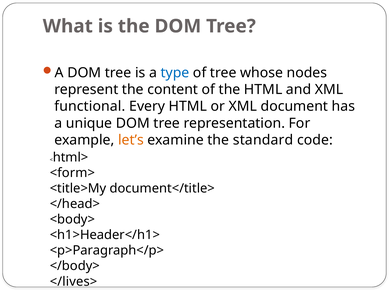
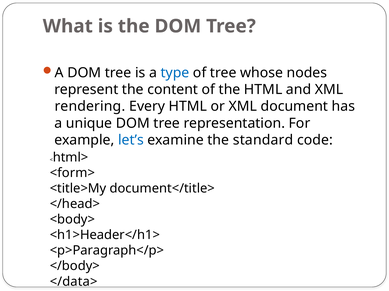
functional: functional -> rendering
let’s colour: orange -> blue
</lives>: </lives> -> </data>
